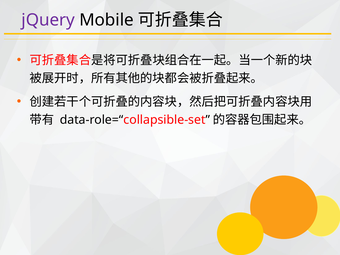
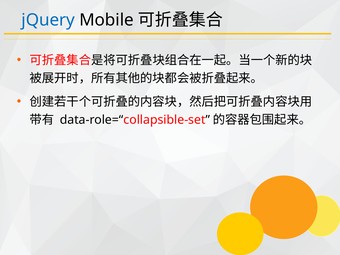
jQuery colour: purple -> blue
